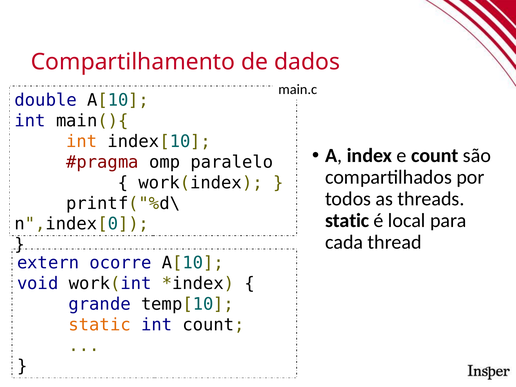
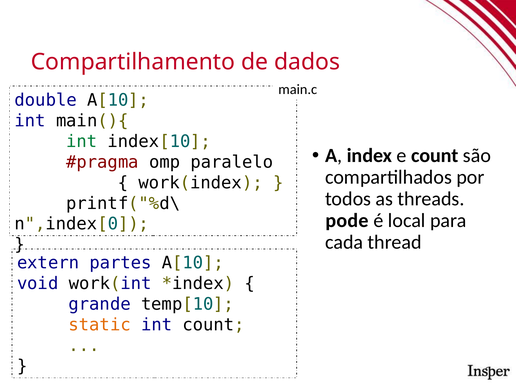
int at (82, 141) colour: orange -> green
static at (347, 221): static -> pode
ocorre: ocorre -> partes
